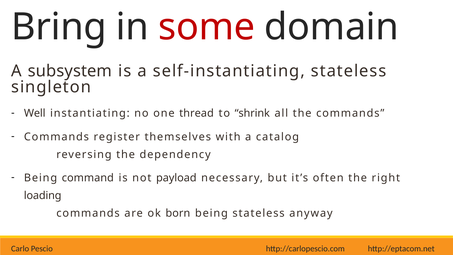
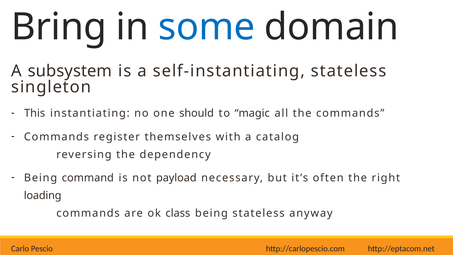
some colour: red -> blue
Well: Well -> This
thread: thread -> should
shrink: shrink -> magic
born: born -> class
